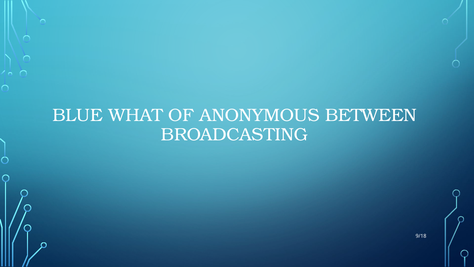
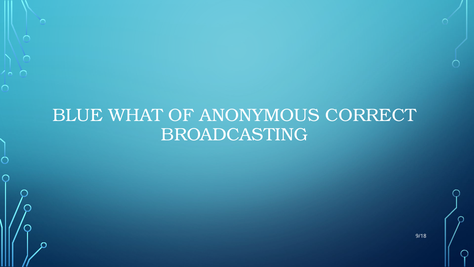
BETWEEN: BETWEEN -> CORRECT
